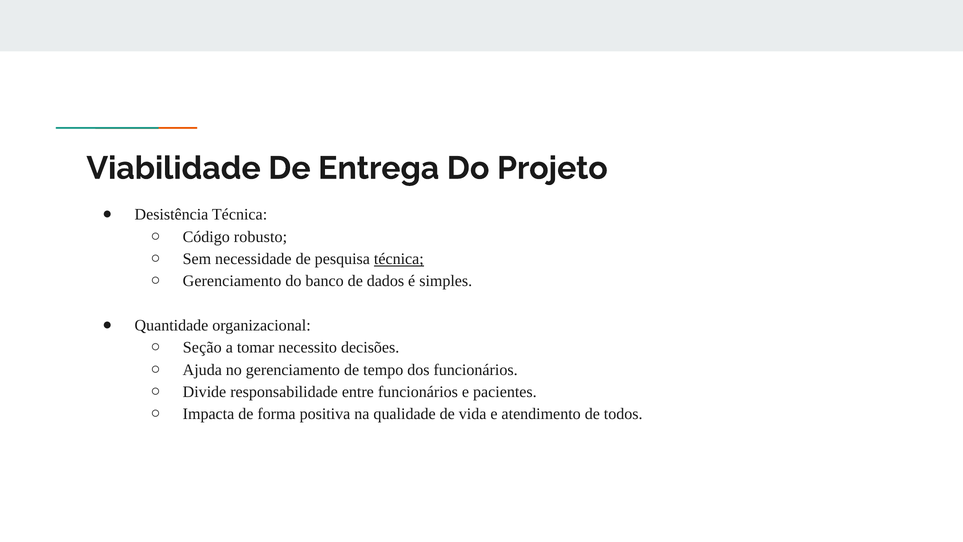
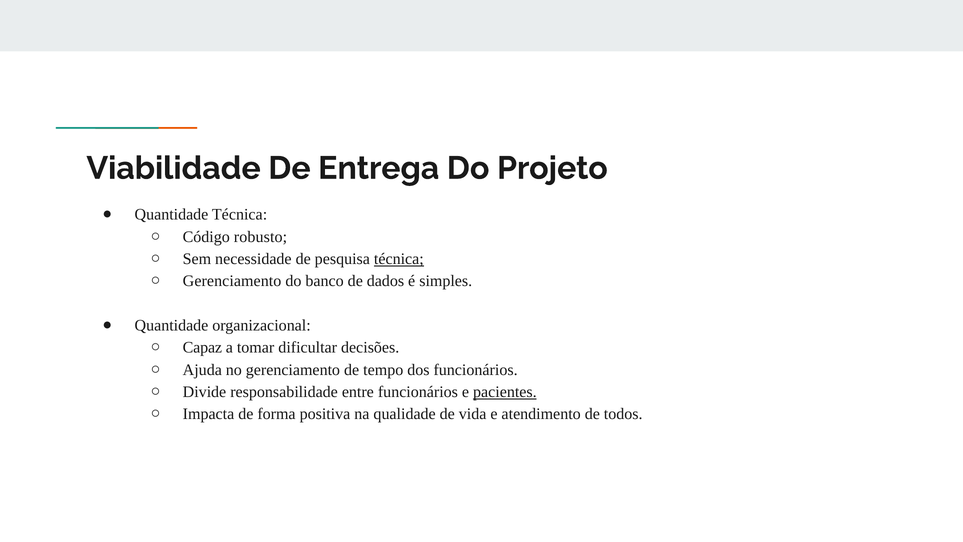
Desistência at (171, 215): Desistência -> Quantidade
Seção: Seção -> Capaz
necessito: necessito -> dificultar
pacientes underline: none -> present
